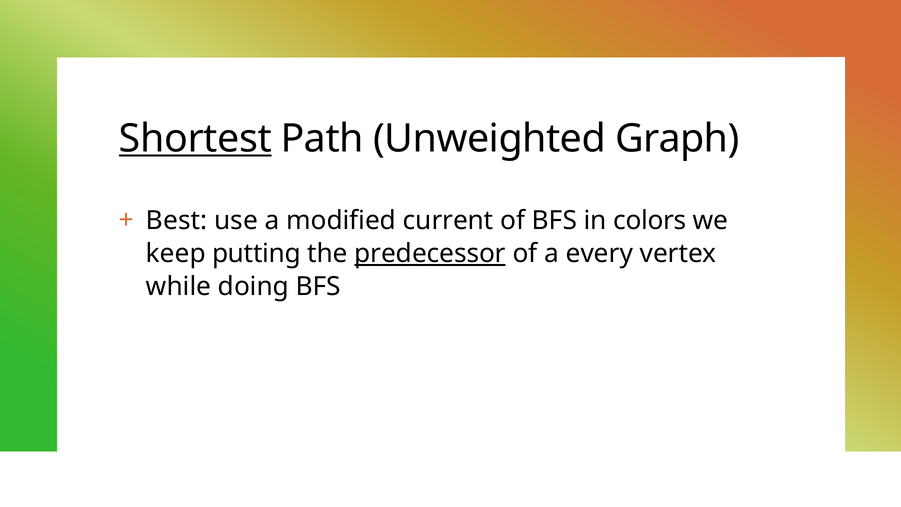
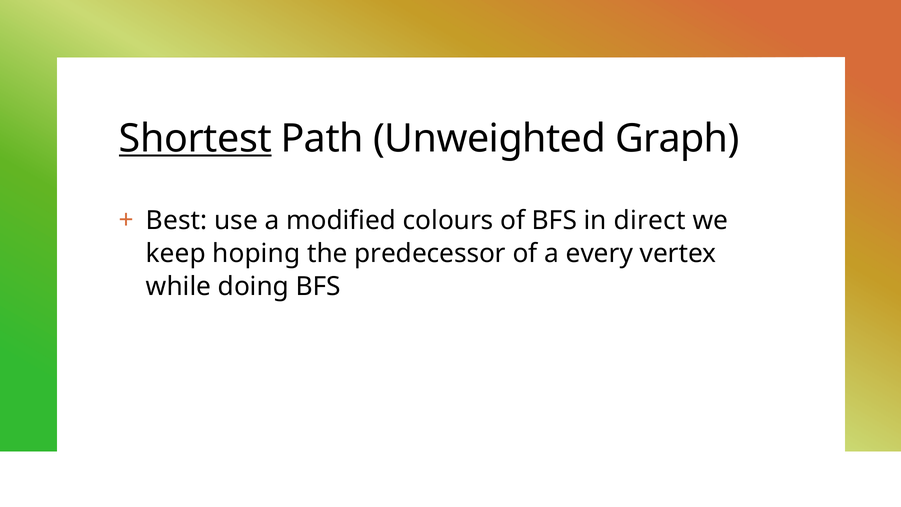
current: current -> colours
colors: colors -> direct
putting: putting -> hoping
predecessor underline: present -> none
